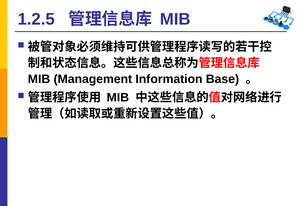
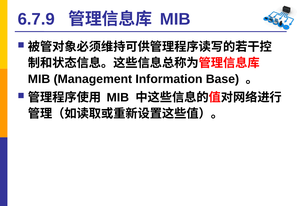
1.2.5: 1.2.5 -> 6.7.9
